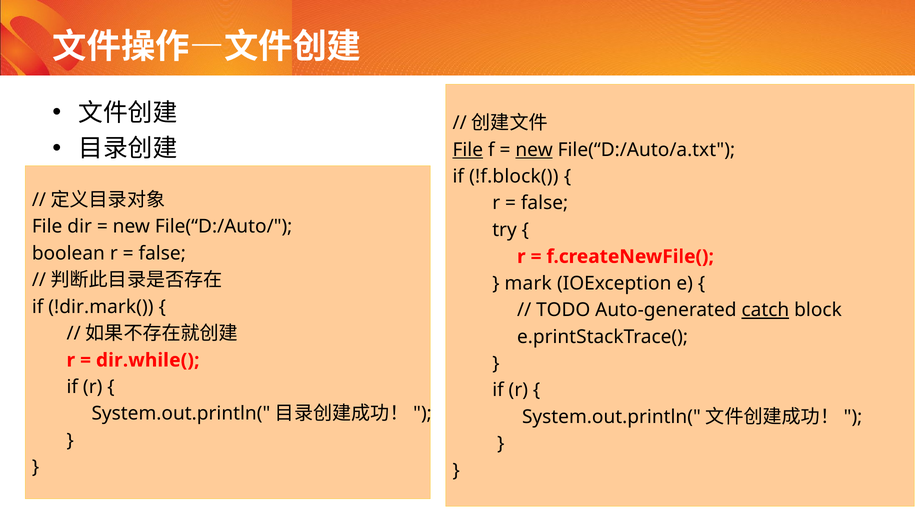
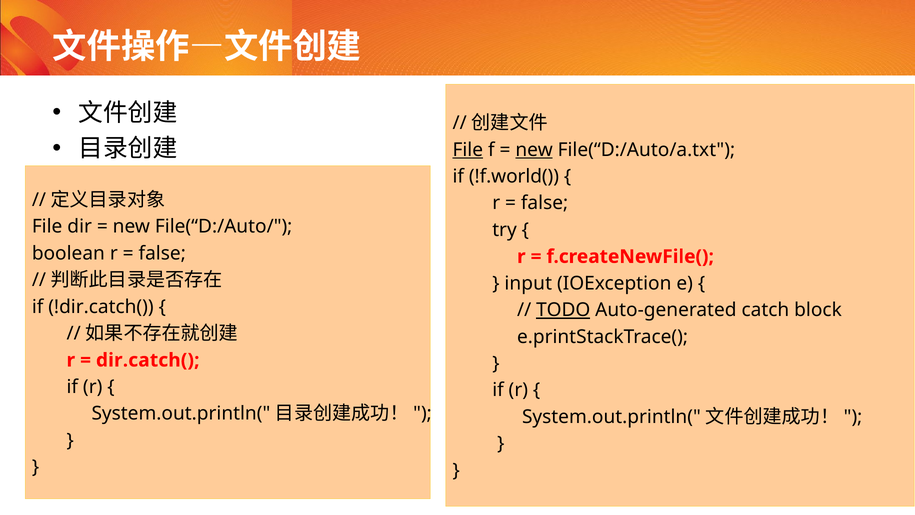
!f.block(: !f.block( -> !f.world(
mark: mark -> input
!dir.mark(: !dir.mark( -> !dir.catch(
TODO underline: none -> present
catch underline: present -> none
dir.while(: dir.while( -> dir.catch(
